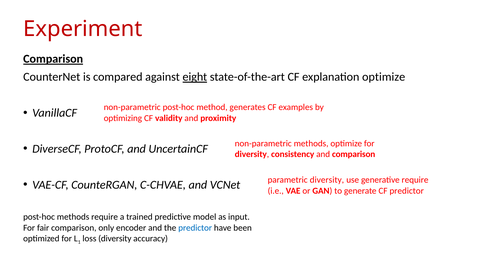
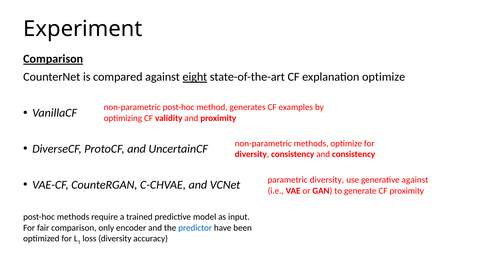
Experiment colour: red -> black
and comparison: comparison -> consistency
generative require: require -> against
CF predictor: predictor -> proximity
